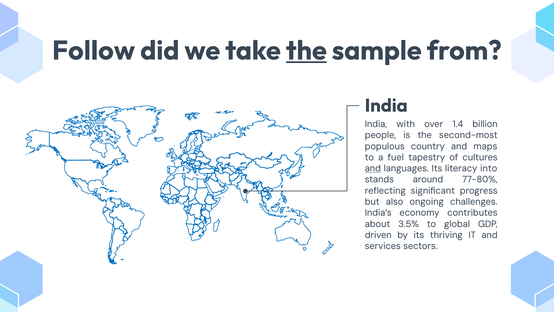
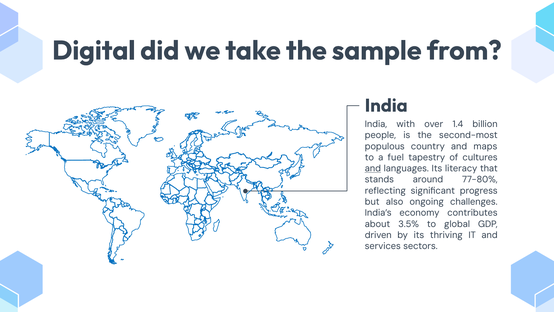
Follow: Follow -> Digital
the at (306, 51) underline: present -> none
into: into -> that
